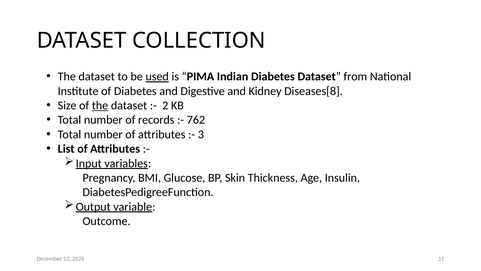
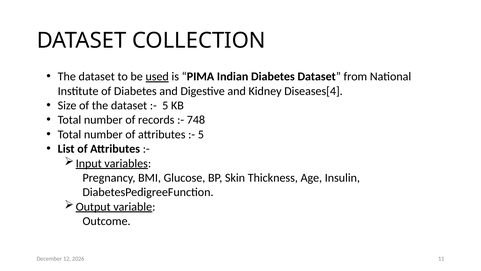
Diseases[8: Diseases[8 -> Diseases[4
the at (100, 105) underline: present -> none
2 at (165, 105): 2 -> 5
762: 762 -> 748
3 at (201, 134): 3 -> 5
